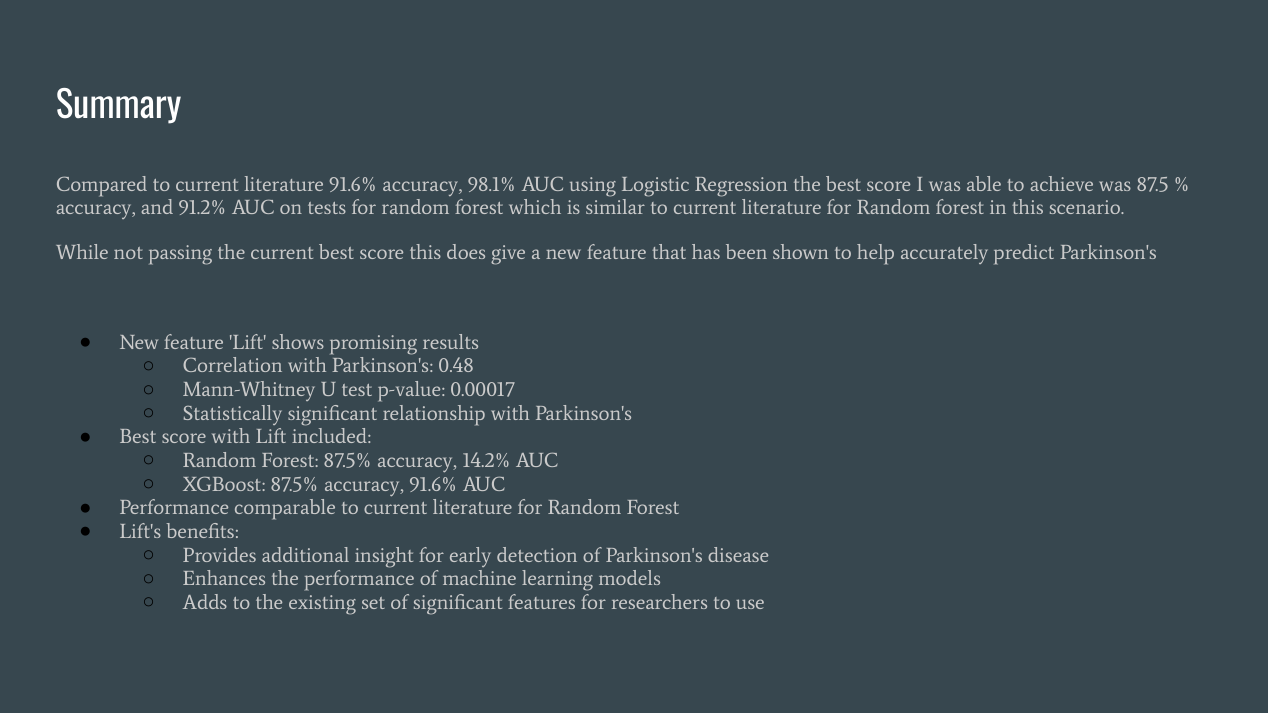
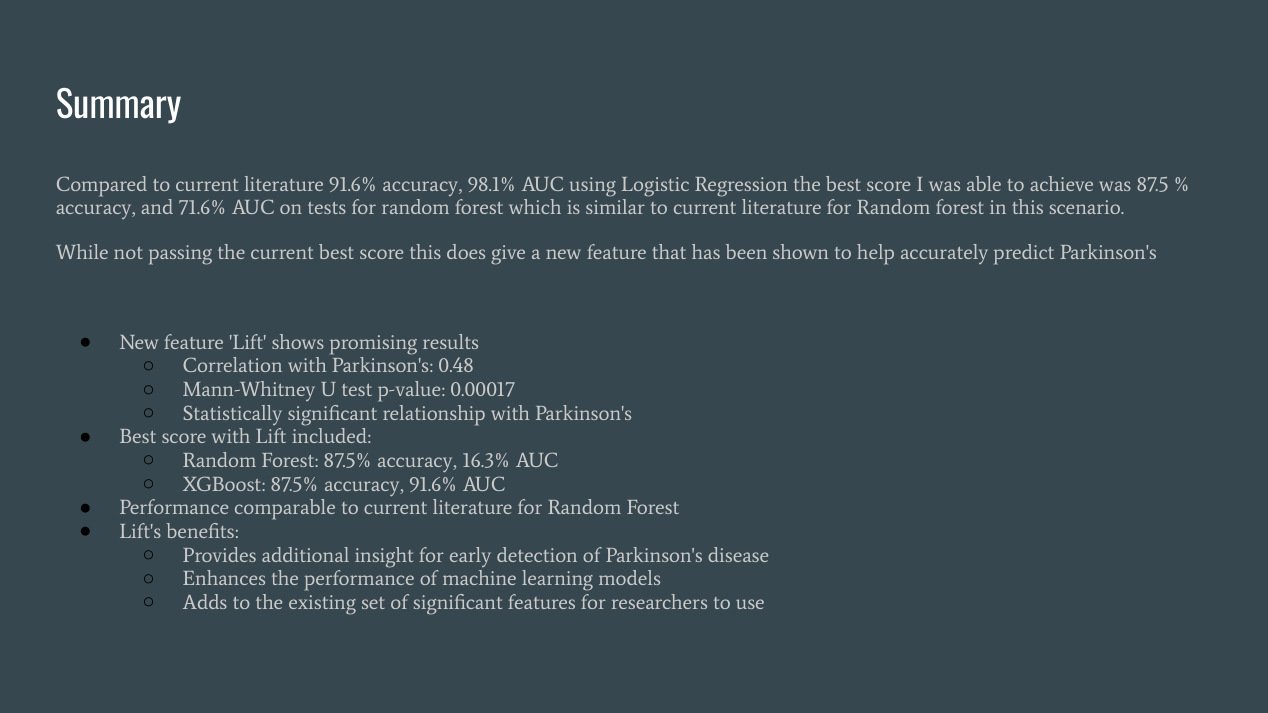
91.2%: 91.2% -> 71.6%
14.2%: 14.2% -> 16.3%
